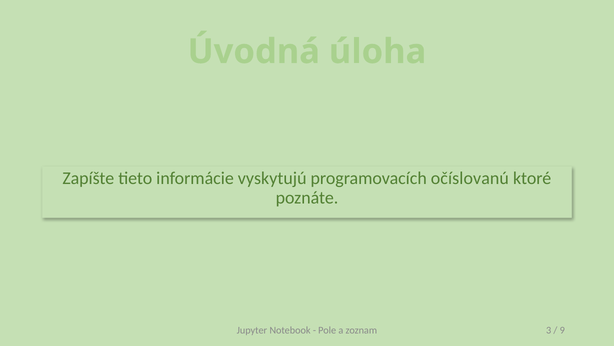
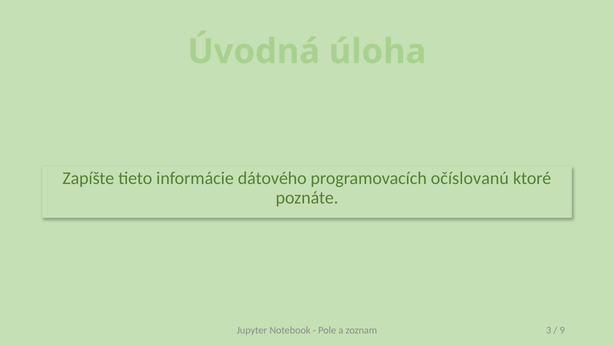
vyskytujú: vyskytujú -> dátového
